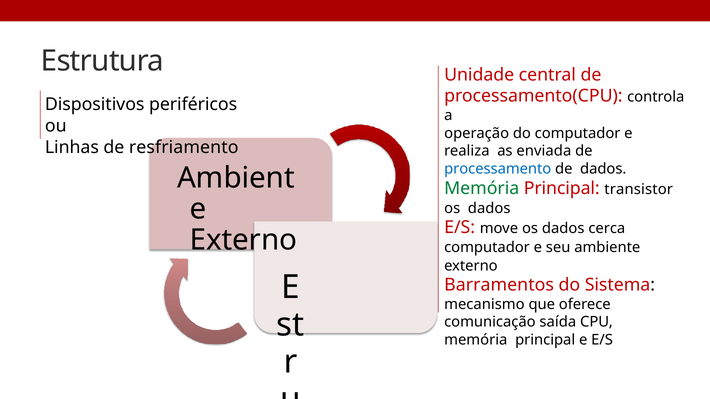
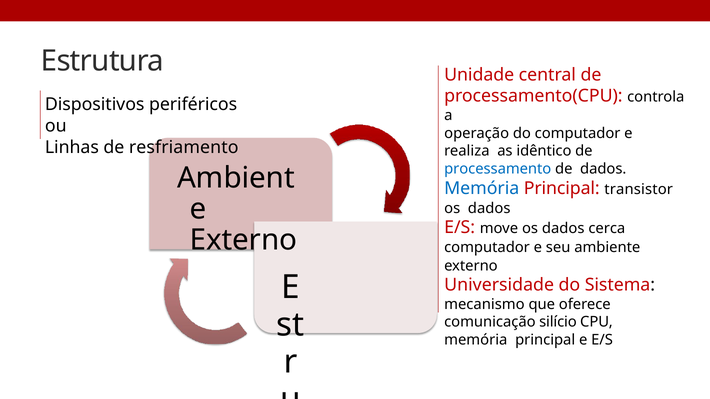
enviada: enviada -> idêntico
Memória at (482, 189) colour: green -> blue
Barramentos: Barramentos -> Universidade
saída: saída -> silício
